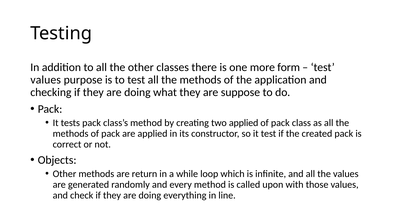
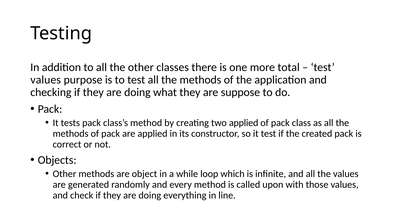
form: form -> total
return: return -> object
